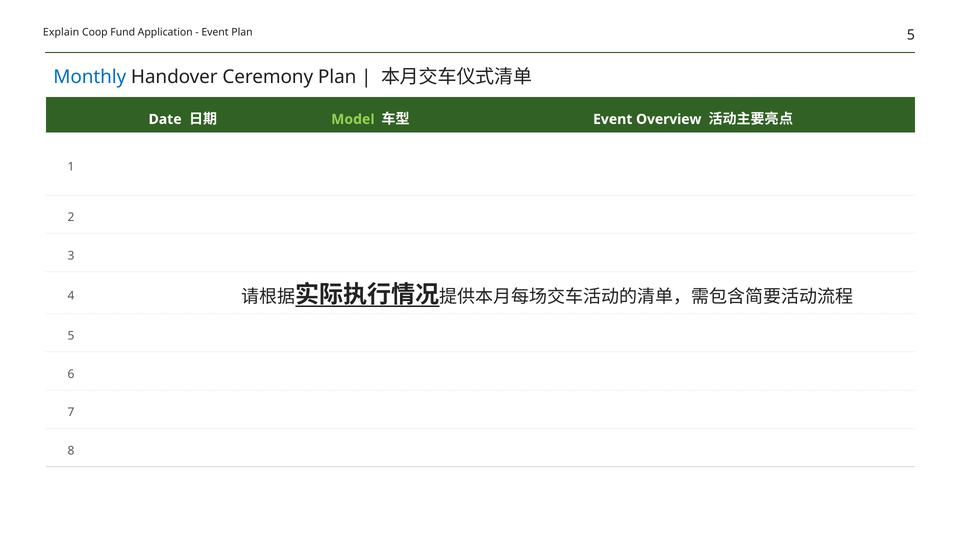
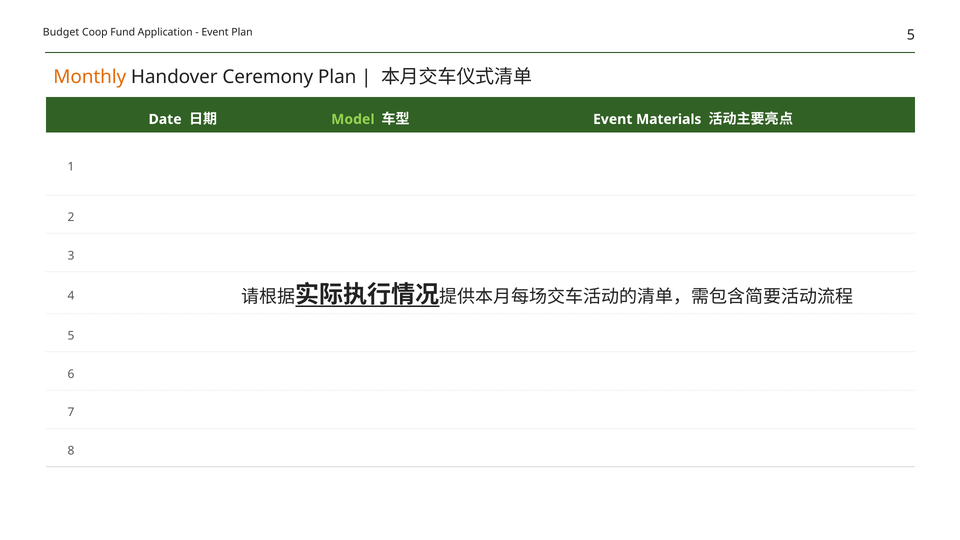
Explain: Explain -> Budget
Monthly colour: blue -> orange
Overview: Overview -> Materials
